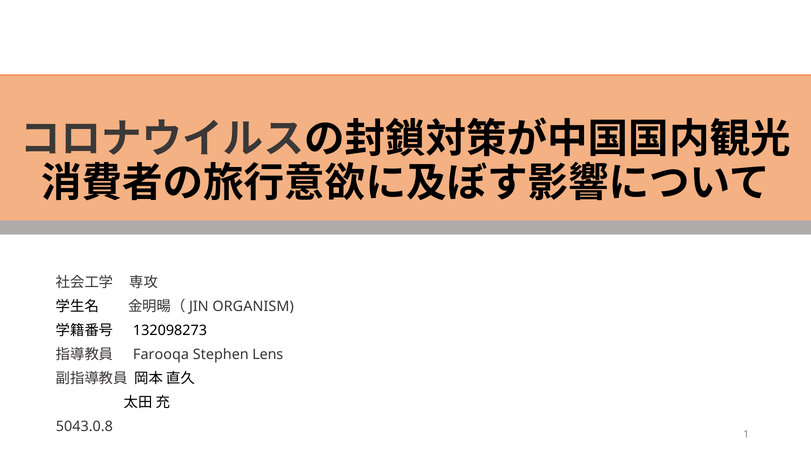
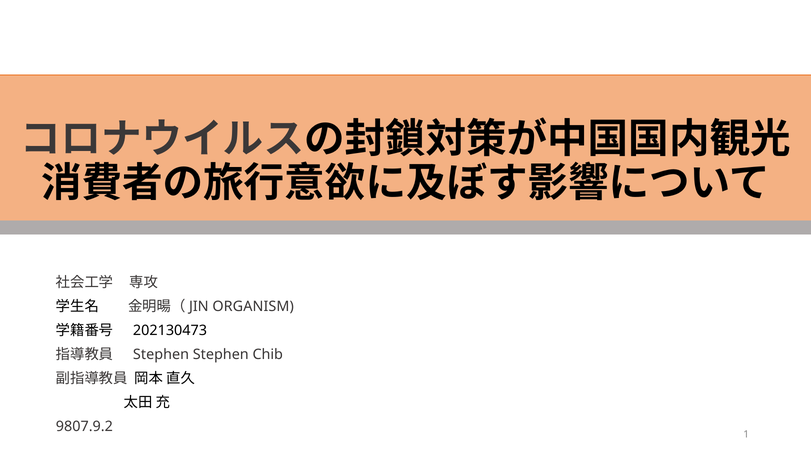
132098273: 132098273 -> 202130473
Farooqa at (161, 355): Farooqa -> Stephen
Lens: Lens -> Chib
5043.0.8: 5043.0.8 -> 9807.9.2
